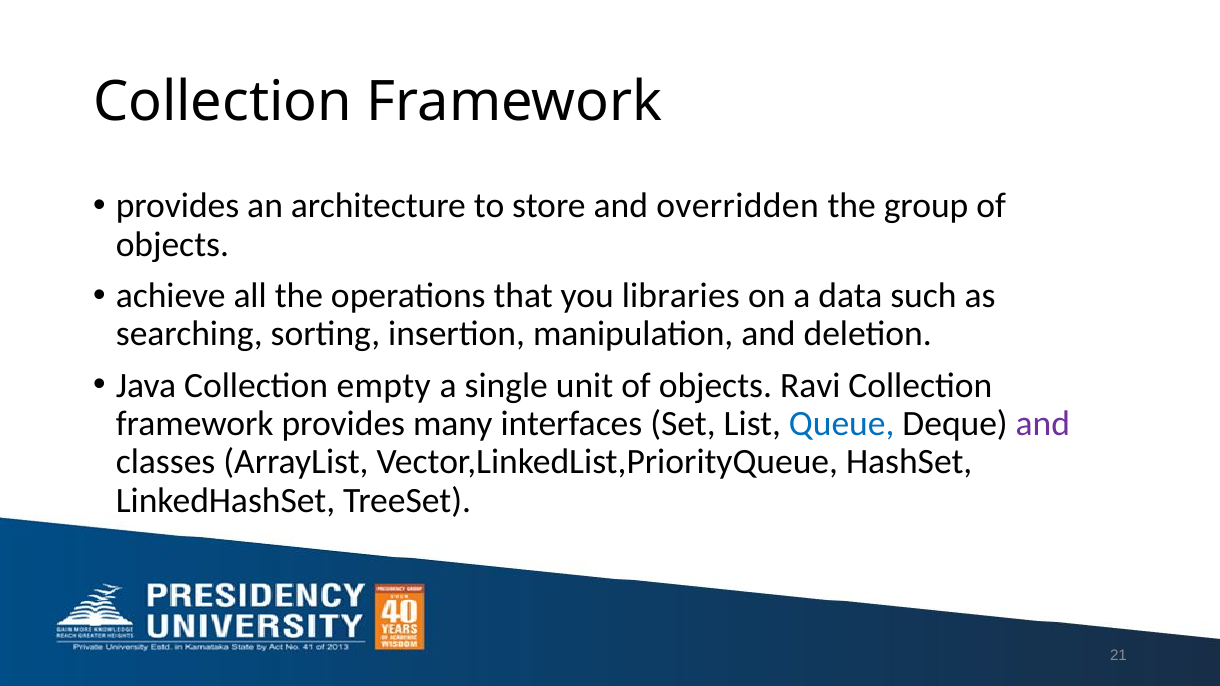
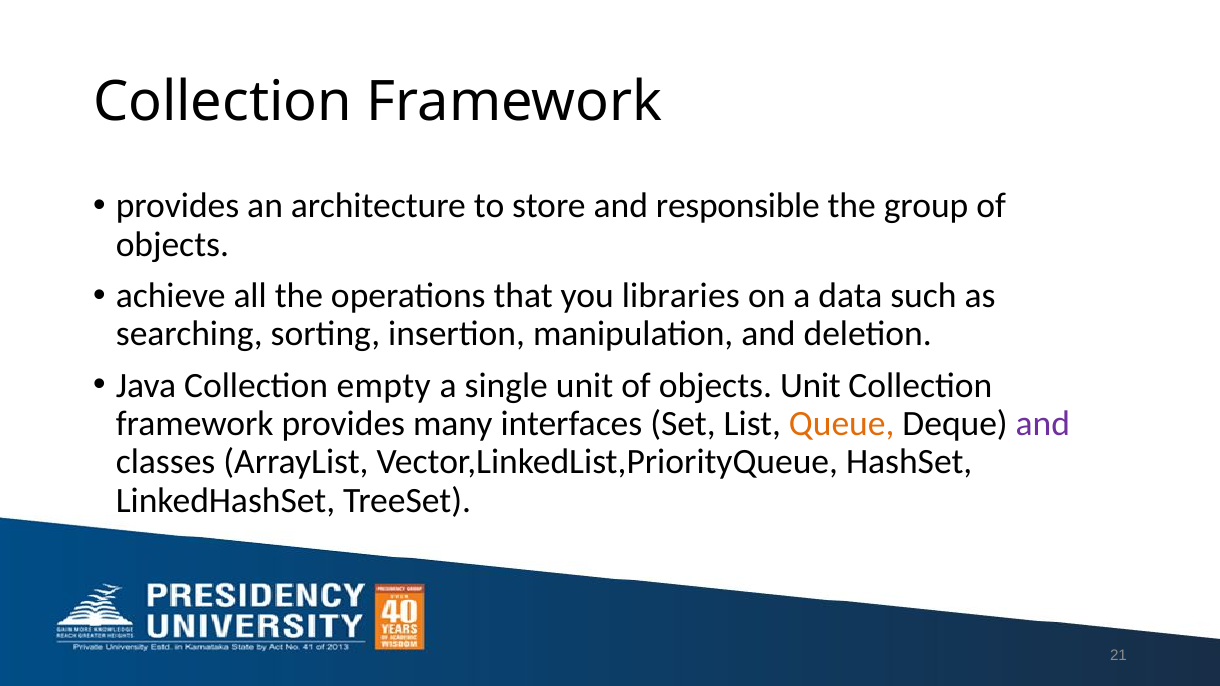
overridden: overridden -> responsible
objects Ravi: Ravi -> Unit
Queue colour: blue -> orange
